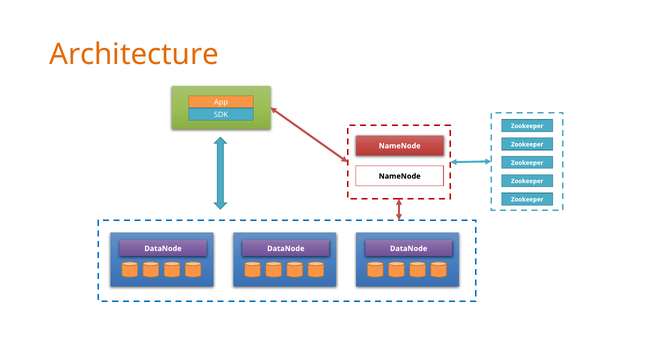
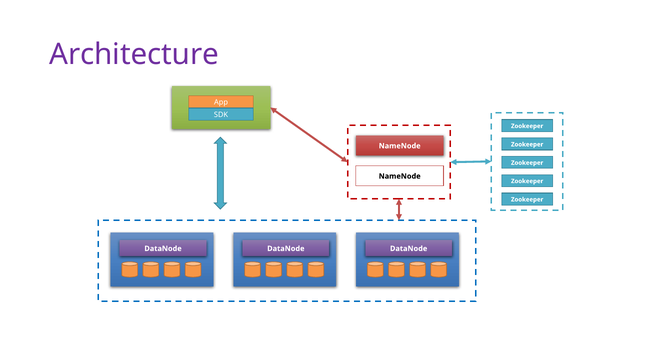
Architecture colour: orange -> purple
